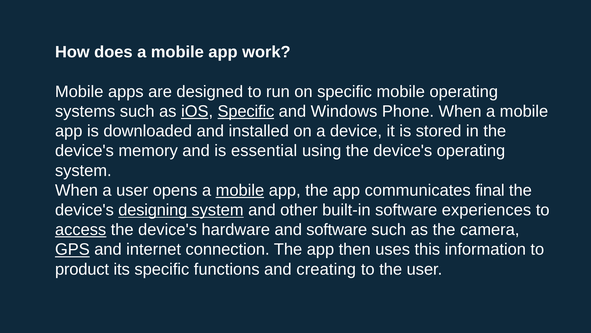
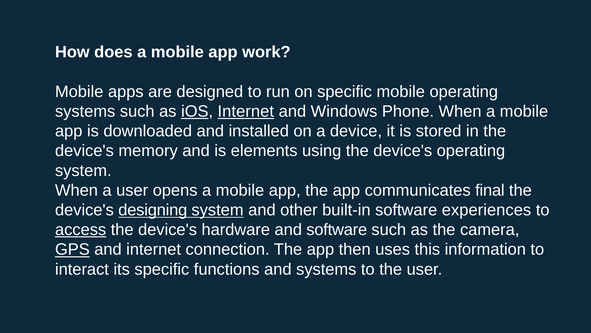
iOS Specific: Specific -> Internet
essential: essential -> elements
mobile at (240, 190) underline: present -> none
product: product -> interact
and creating: creating -> systems
